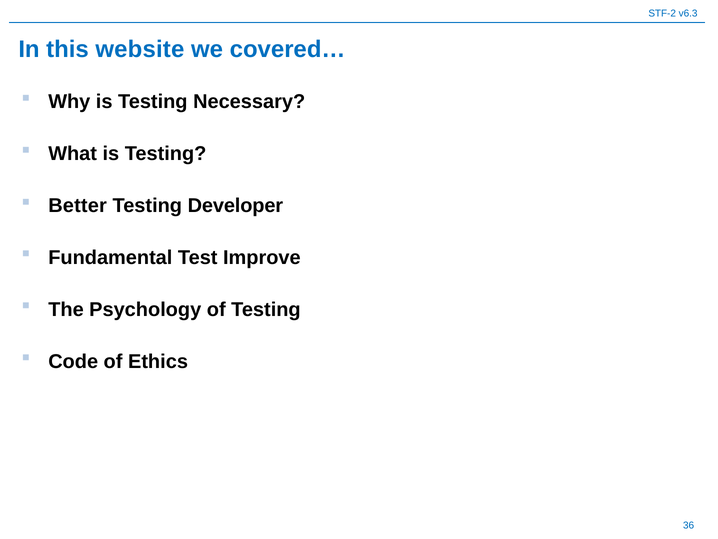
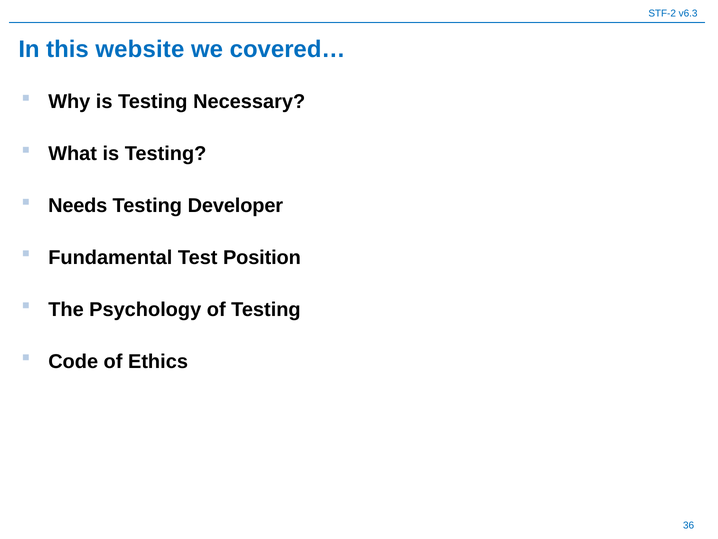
Better: Better -> Needs
Improve: Improve -> Position
